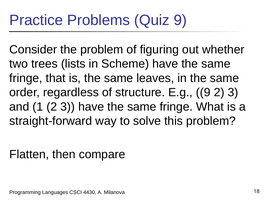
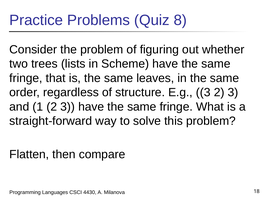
Quiz 9: 9 -> 8
E.g 9: 9 -> 3
